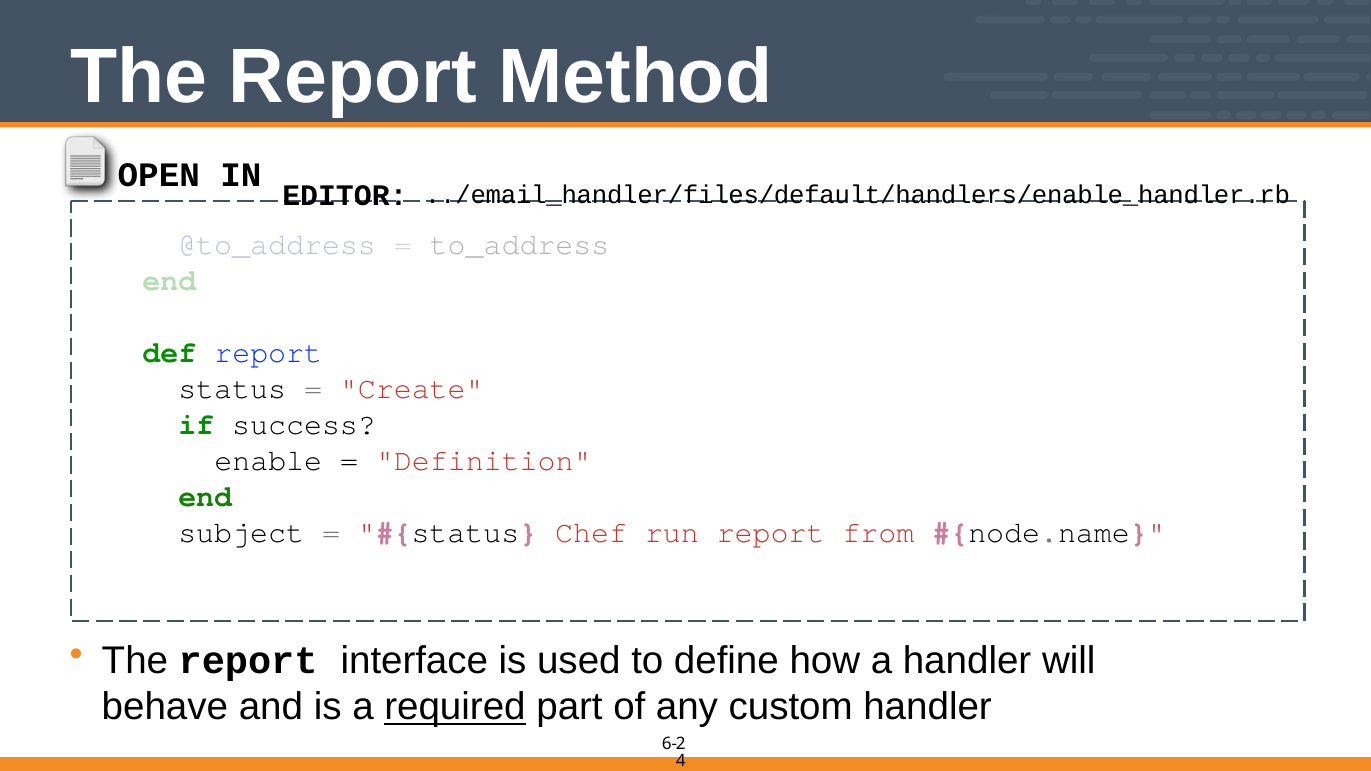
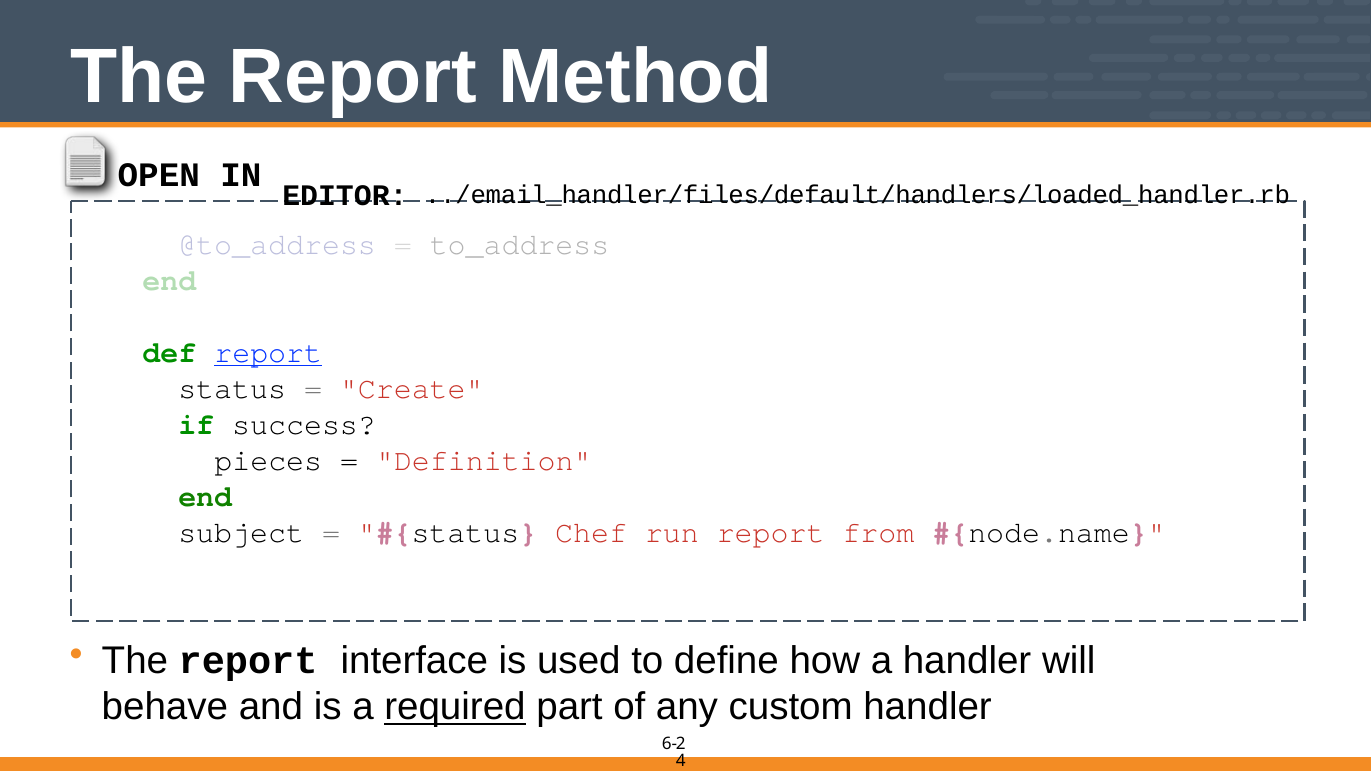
../email_handler/files/default/handlers/enable_handler.rb: ../email_handler/files/default/handlers/enable_handler.rb -> ../email_handler/files/default/handlers/loaded_handler.rb
report at (268, 353) underline: none -> present
enable: enable -> pieces
